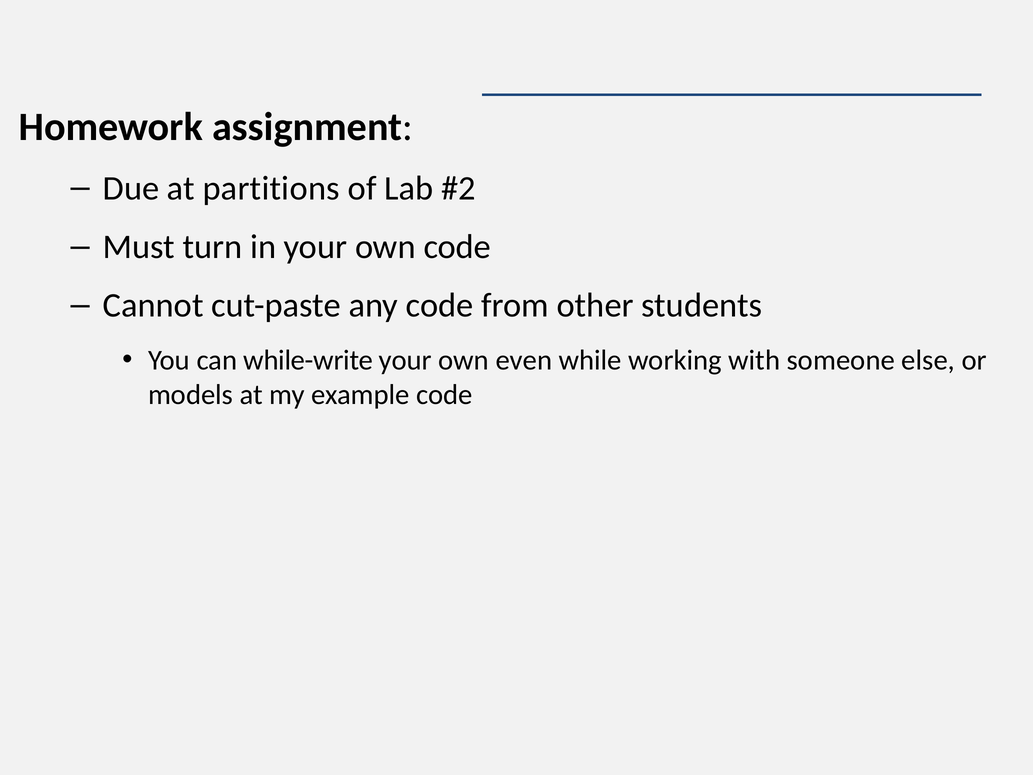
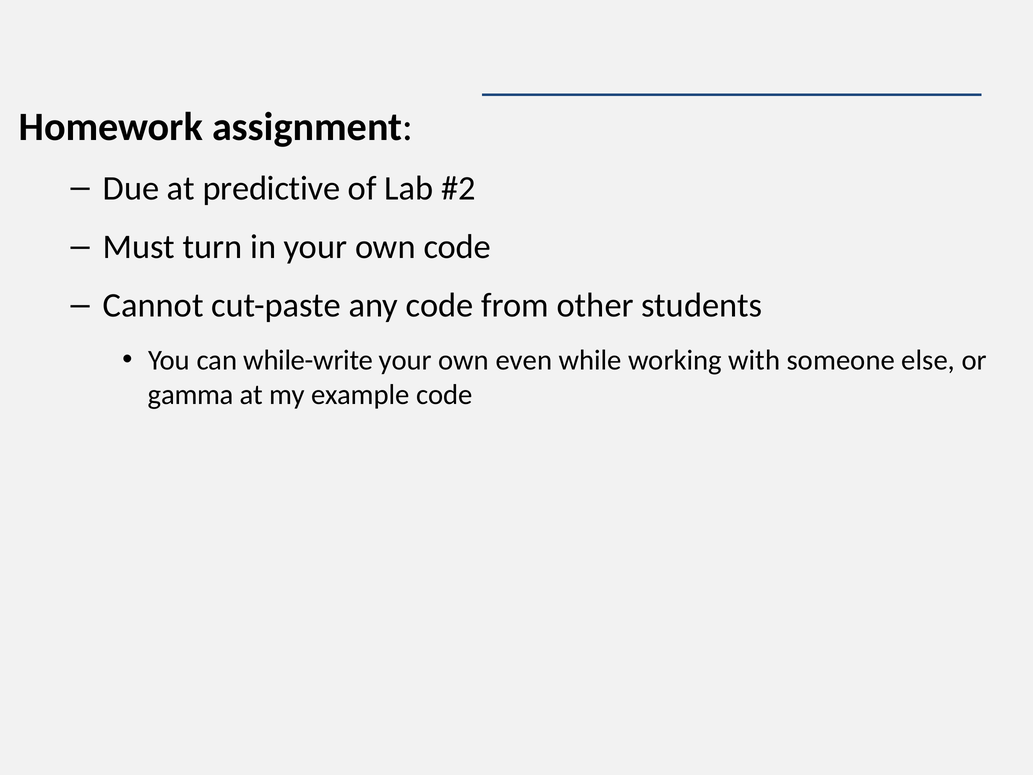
partitions: partitions -> predictive
models: models -> gamma
